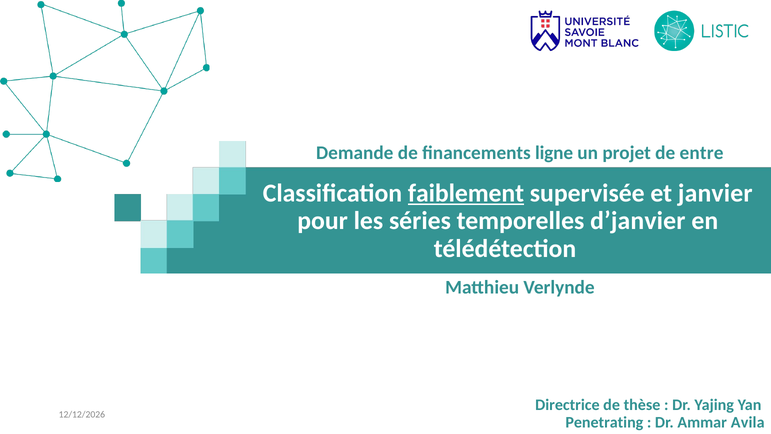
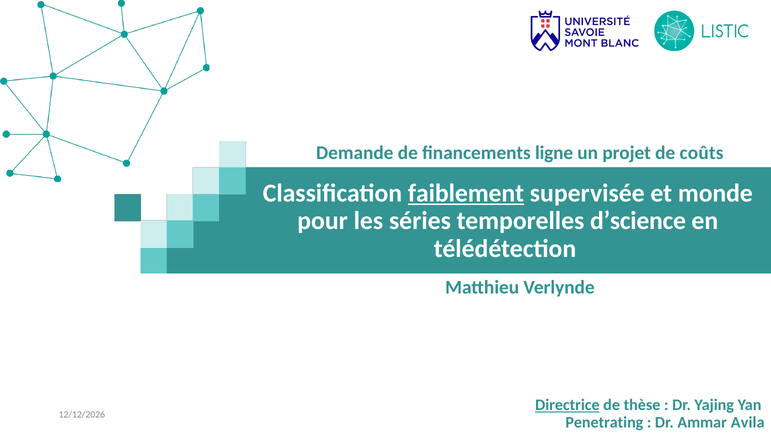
entre: entre -> coûts
janvier: janvier -> monde
d’janvier: d’janvier -> d’science
Directrice underline: none -> present
